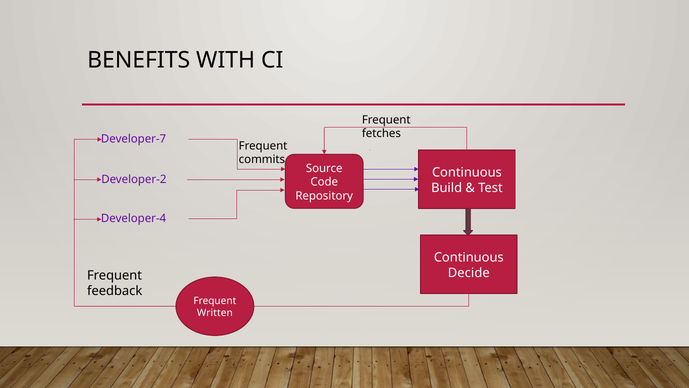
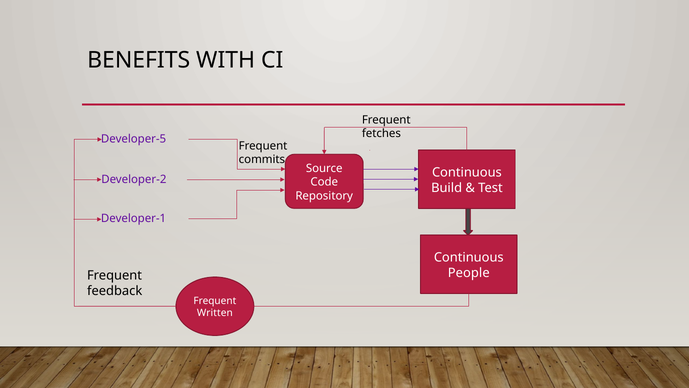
Developer-7: Developer-7 -> Developer-5
Developer-4: Developer-4 -> Developer-1
Decide: Decide -> People
